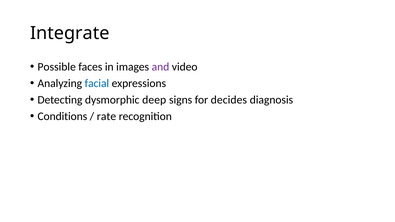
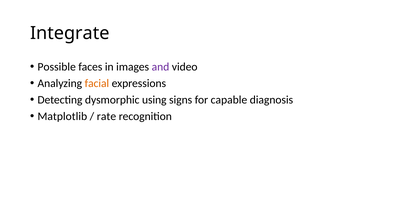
facial colour: blue -> orange
deep: deep -> using
decides: decides -> capable
Conditions: Conditions -> Matplotlib
